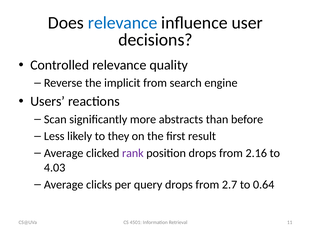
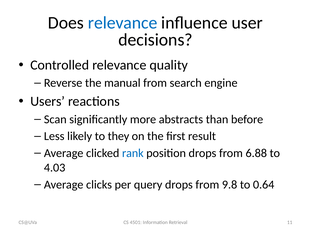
implicit: implicit -> manual
rank colour: purple -> blue
2.16: 2.16 -> 6.88
2.7: 2.7 -> 9.8
